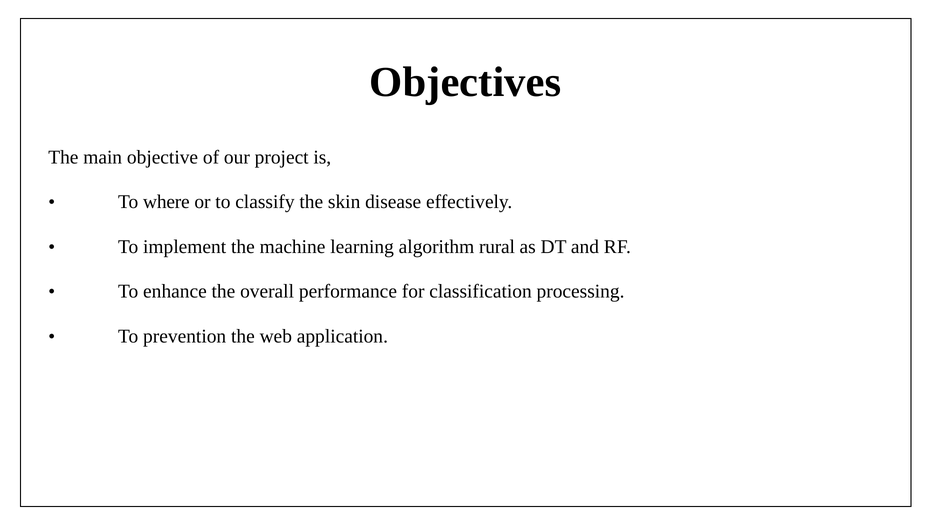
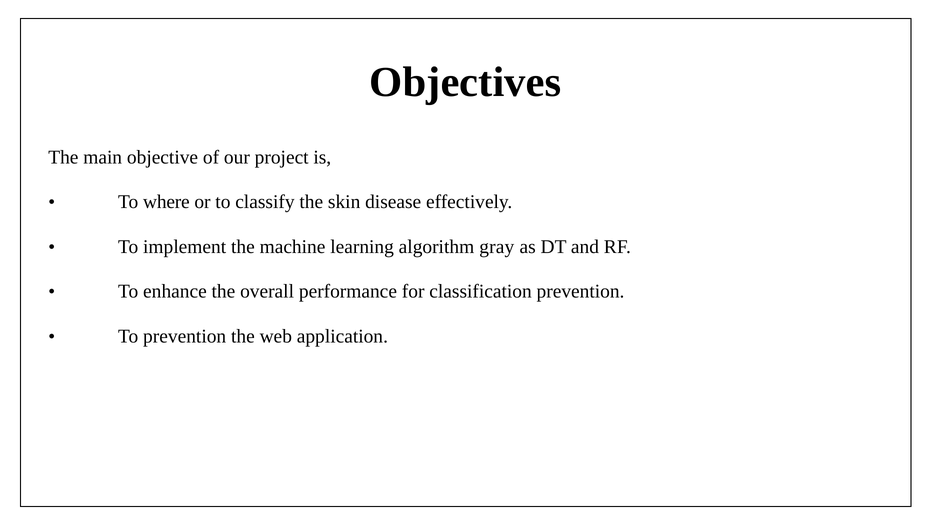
rural: rural -> gray
classification processing: processing -> prevention
